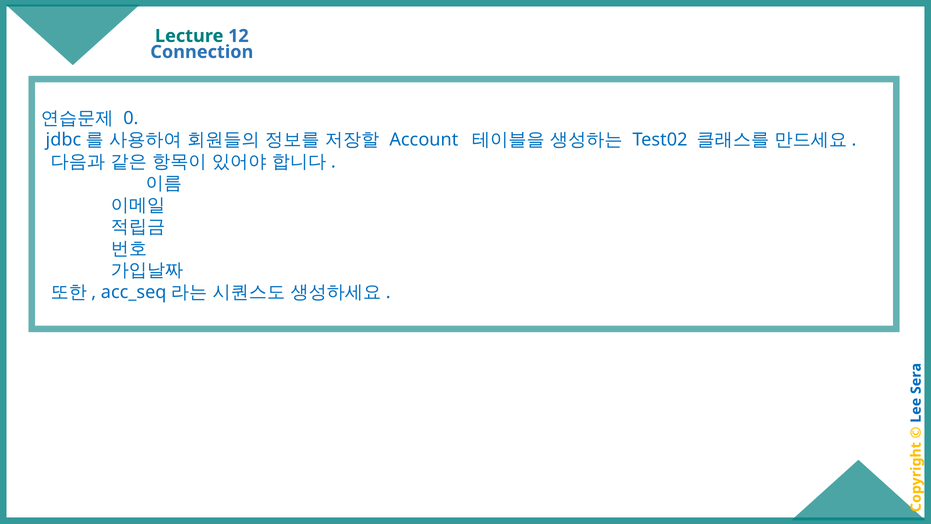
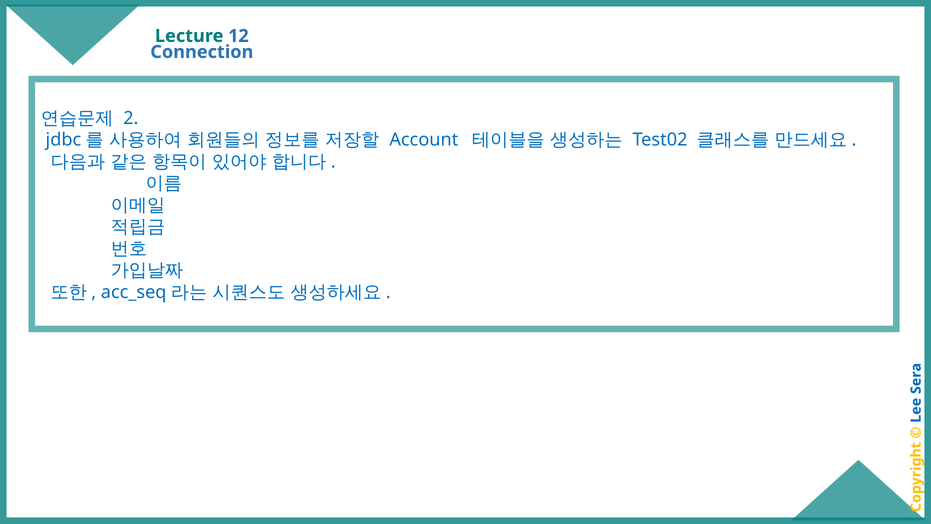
0: 0 -> 2
